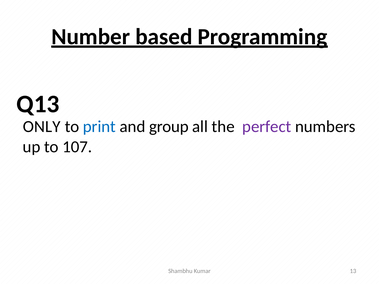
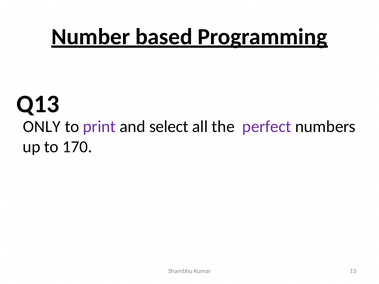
print colour: blue -> purple
group: group -> select
107: 107 -> 170
